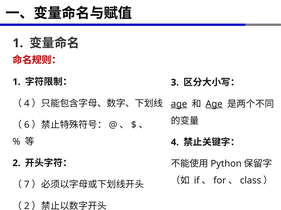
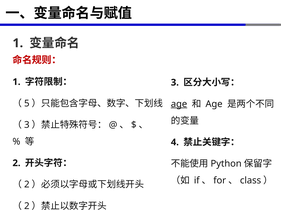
4 at (27, 104): 4 -> 5
Age at (214, 104) underline: present -> none
6 at (27, 125): 6 -> 3
7 at (27, 185): 7 -> 2
